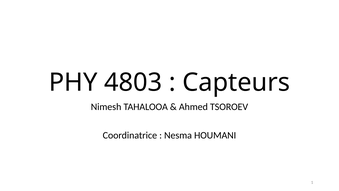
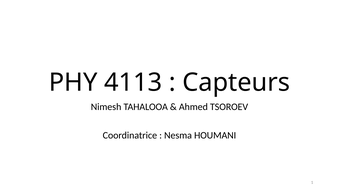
4803: 4803 -> 4113
